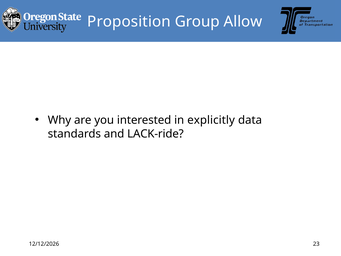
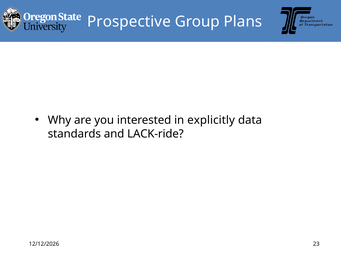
Proposition: Proposition -> Prospective
Allow: Allow -> Plans
